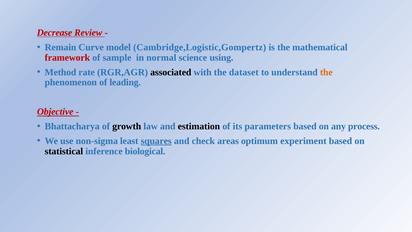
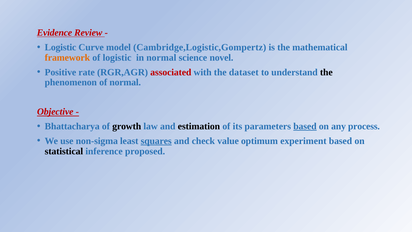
Decrease: Decrease -> Evidence
Remain at (60, 47): Remain -> Logistic
framework colour: red -> orange
of sample: sample -> logistic
using: using -> novel
Method: Method -> Positive
associated colour: black -> red
the at (326, 72) colour: orange -> black
of leading: leading -> normal
based at (305, 126) underline: none -> present
areas: areas -> value
biological: biological -> proposed
